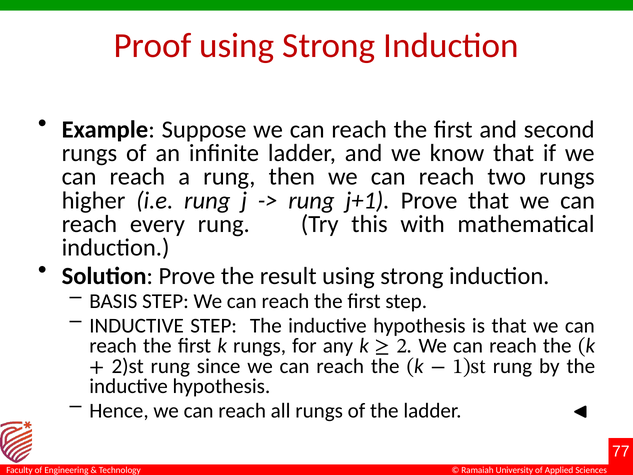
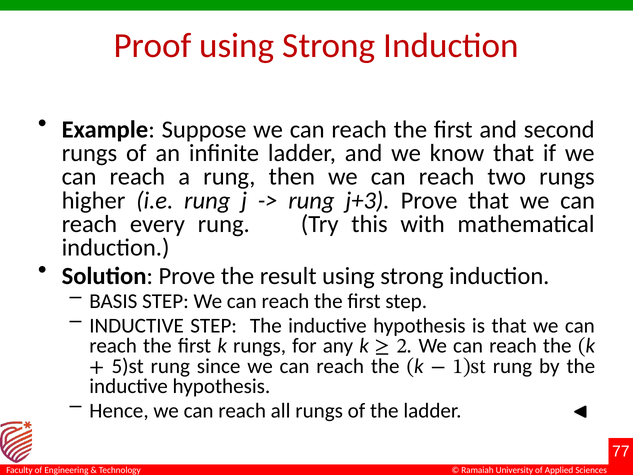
j+1: j+1 -> j+3
2)st: 2)st -> 5)st
